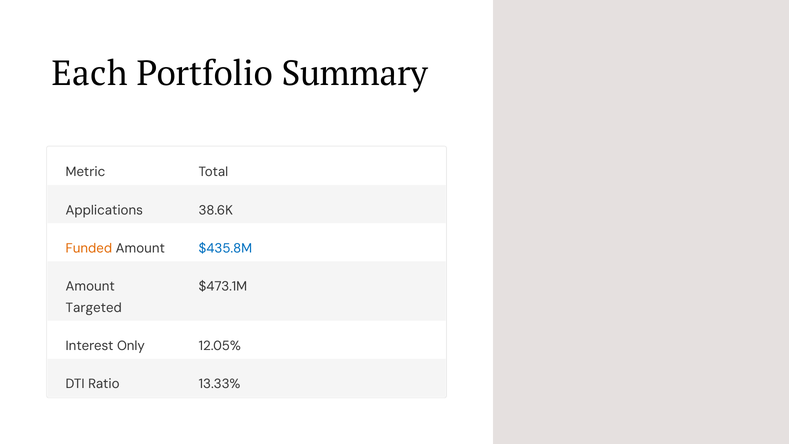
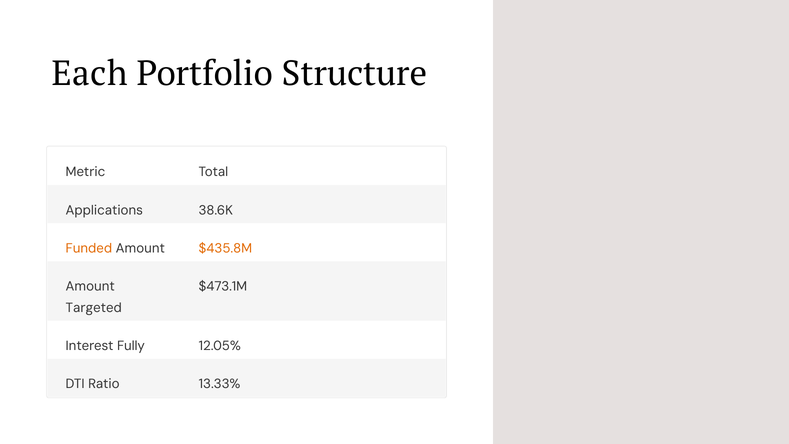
Summary: Summary -> Structure
$435.8M colour: blue -> orange
Only: Only -> Fully
